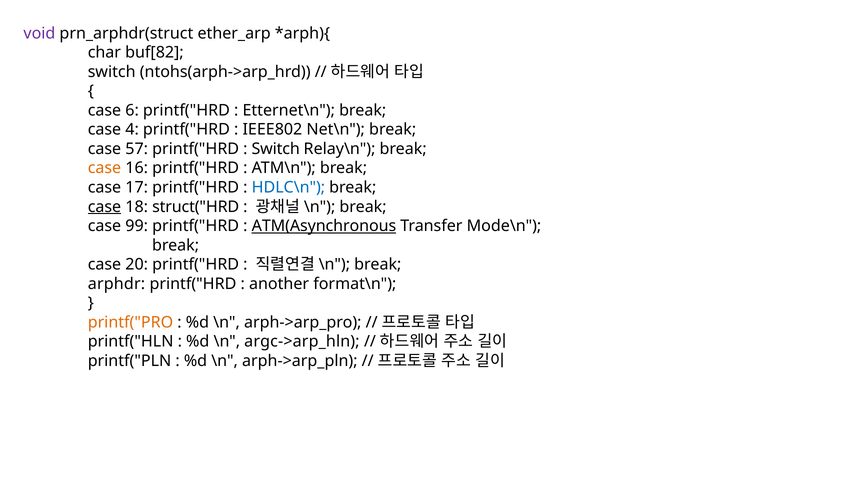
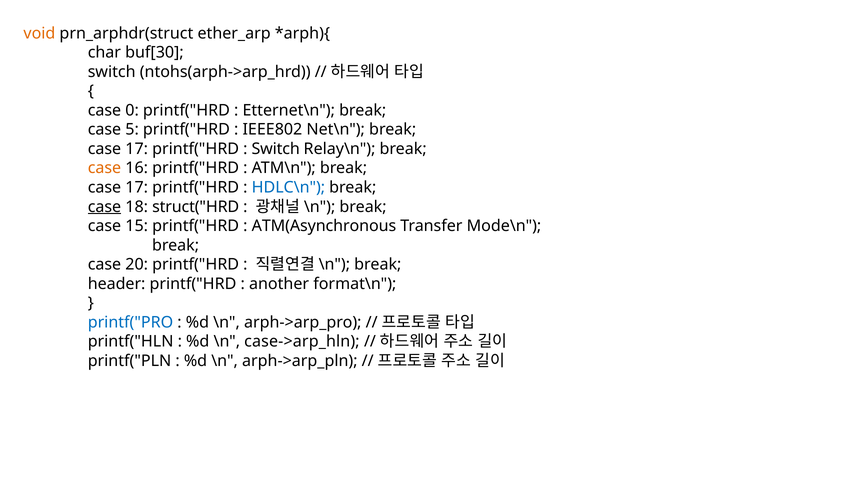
void colour: purple -> orange
buf[82: buf[82 -> buf[30
6: 6 -> 0
4: 4 -> 5
57 at (137, 149): 57 -> 17
99: 99 -> 15
ATM(Asynchronous underline: present -> none
arphdr: arphdr -> header
printf("PRO colour: orange -> blue
argc->arp_hln: argc->arp_hln -> case->arp_hln
